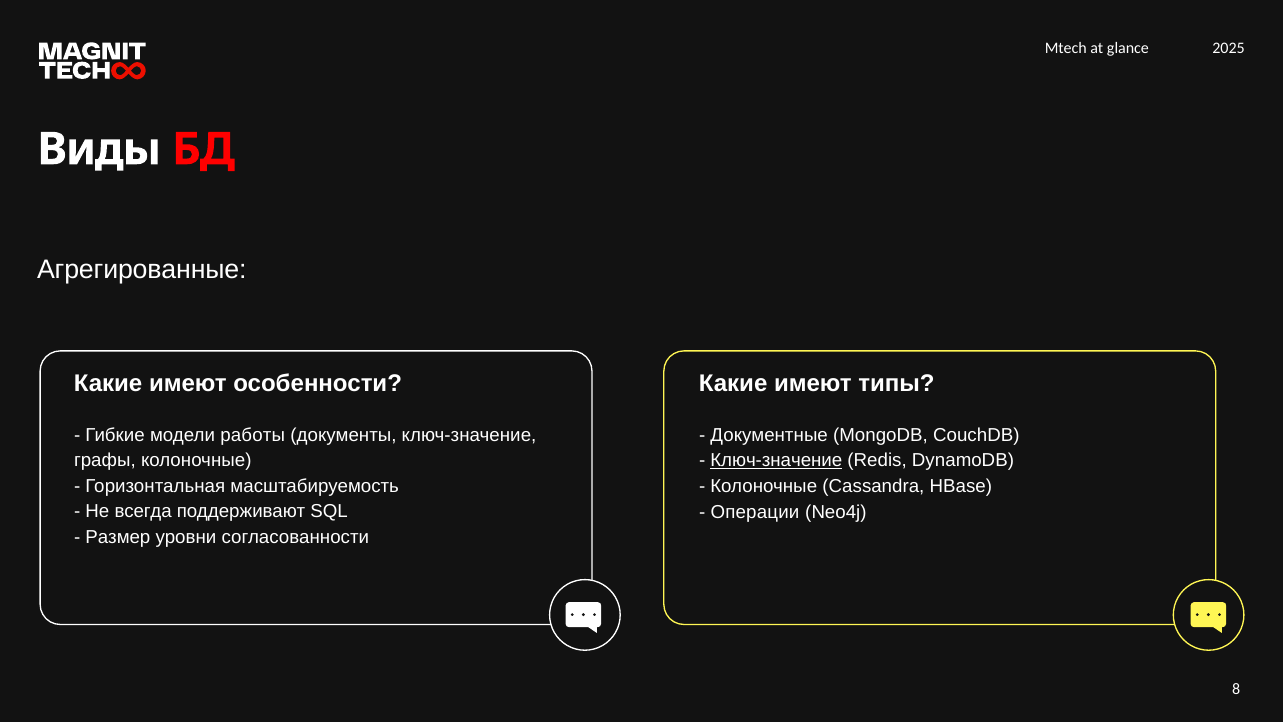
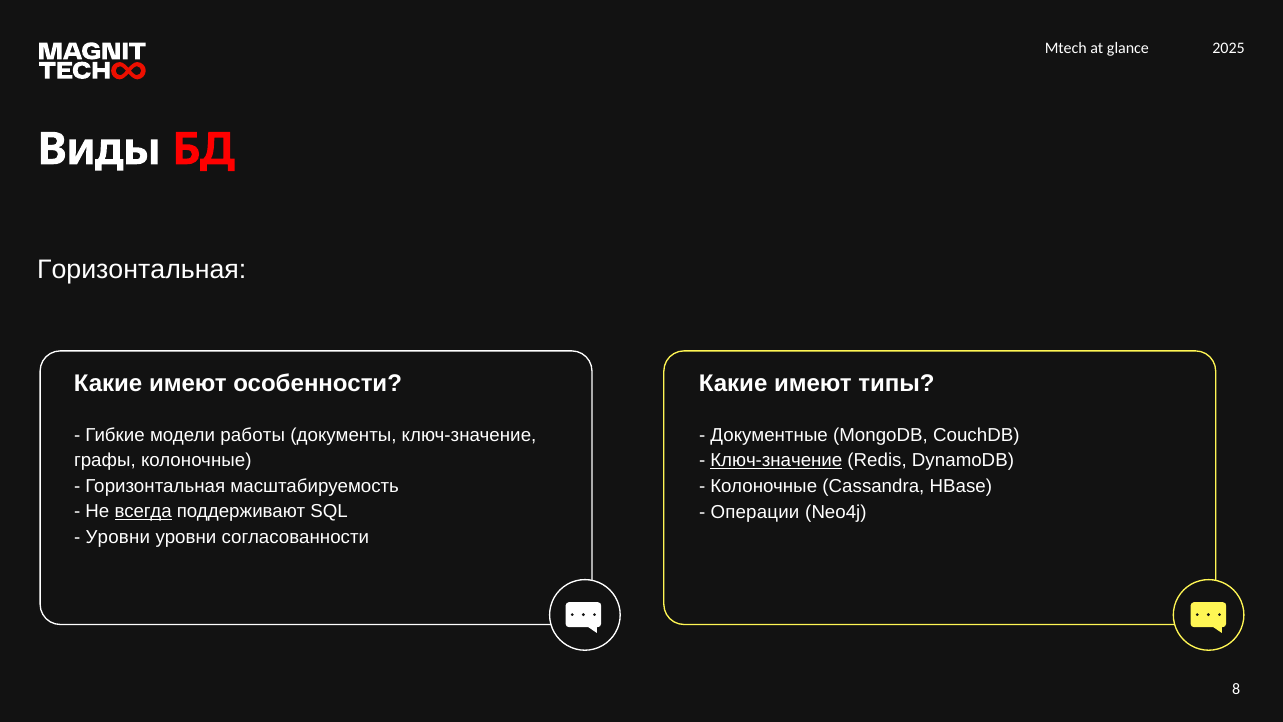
Агрегированные at (142, 270): Агрегированные -> Горизонтальная
всегда underline: none -> present
Размер at (118, 537): Размер -> Уровни
